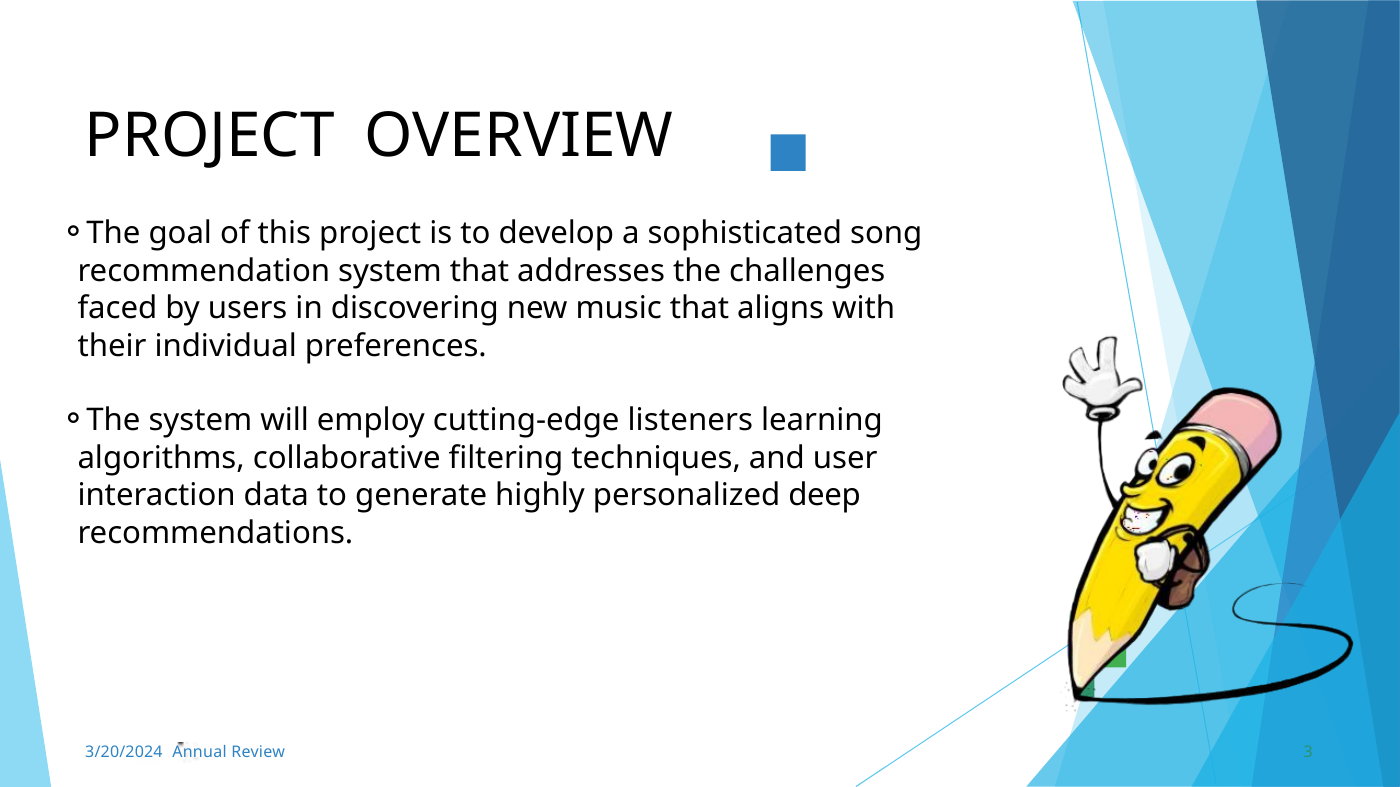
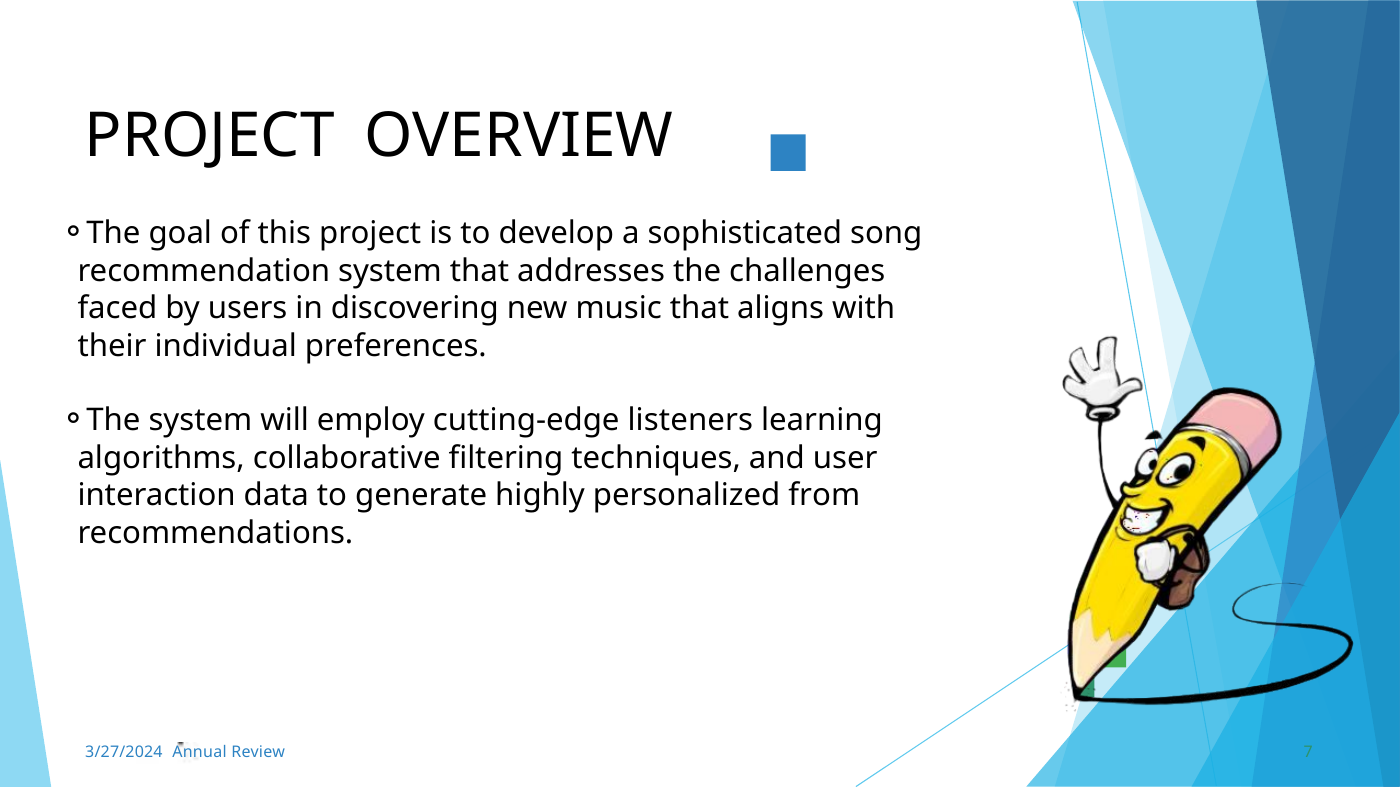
deep: deep -> from
3/20/2024: 3/20/2024 -> 3/27/2024
3: 3 -> 7
